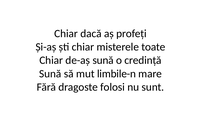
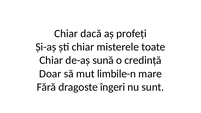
Sună at (50, 74): Sună -> Doar
folosi: folosi -> îngeri
